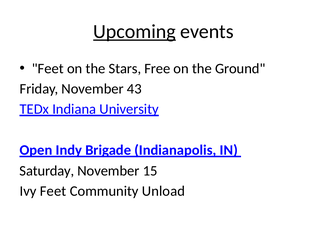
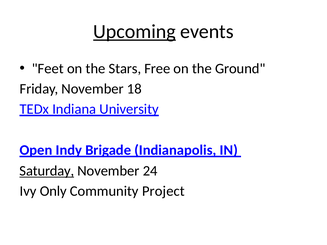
43: 43 -> 18
Saturday underline: none -> present
15: 15 -> 24
Ivy Feet: Feet -> Only
Unload: Unload -> Project
